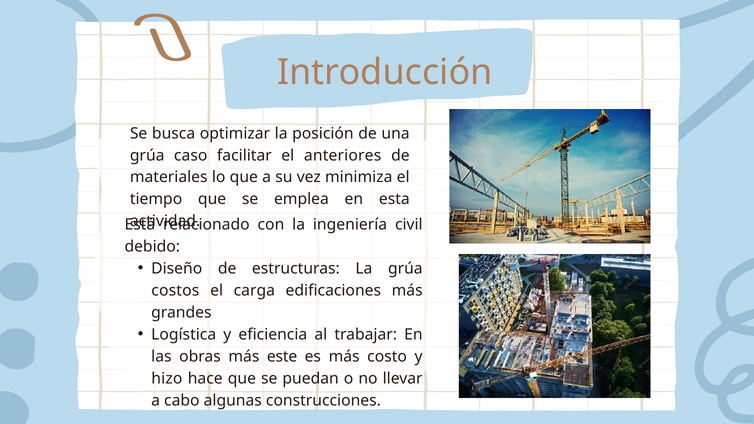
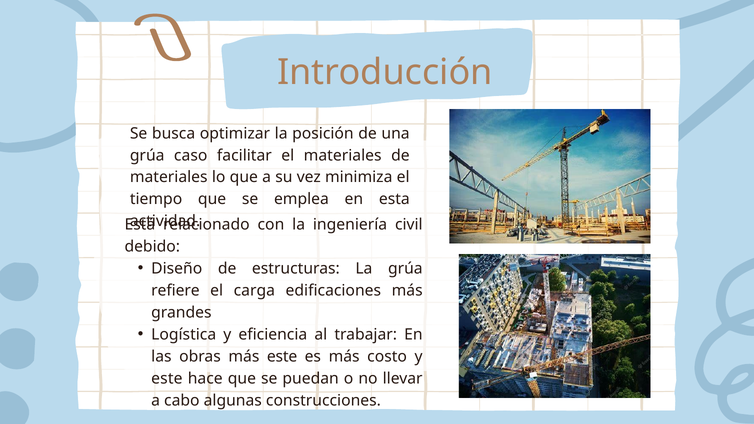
el anteriores: anteriores -> materiales
costos: costos -> refiere
hizo at (167, 379): hizo -> este
